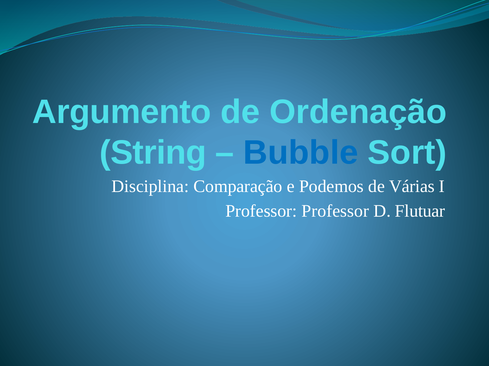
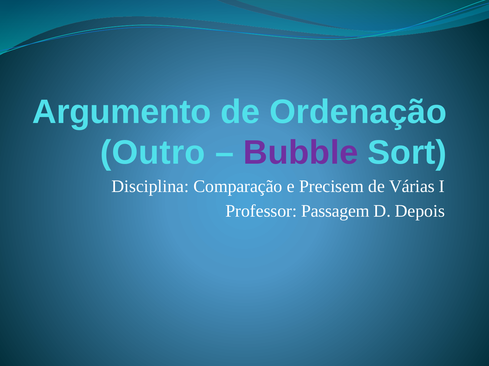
String: String -> Outro
Bubble colour: blue -> purple
Podemos: Podemos -> Precisem
Professor Professor: Professor -> Passagem
Flutuar: Flutuar -> Depois
